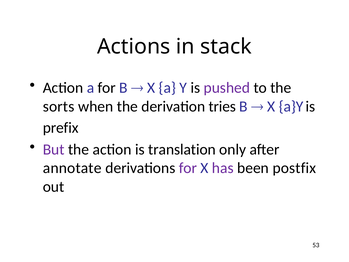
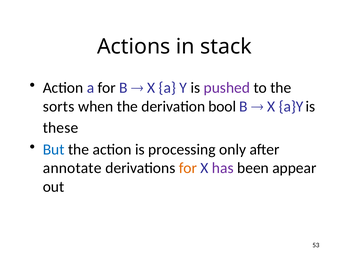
tries: tries -> bool
prefix: prefix -> these
But colour: purple -> blue
translation: translation -> processing
for at (188, 168) colour: purple -> orange
postfix: postfix -> appear
